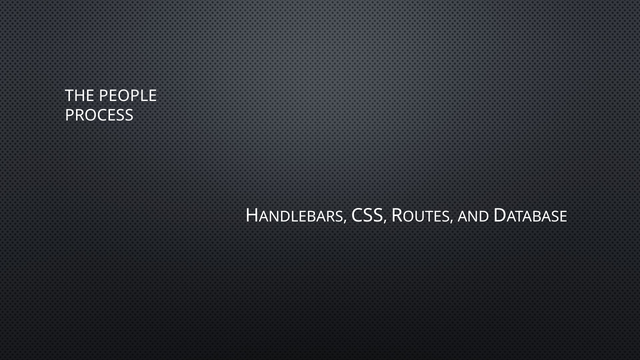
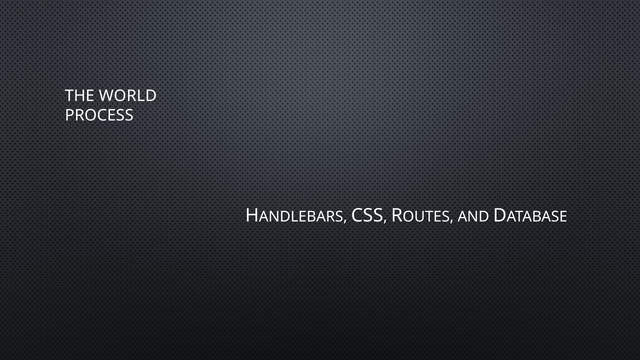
PEOPLE: PEOPLE -> WORLD
